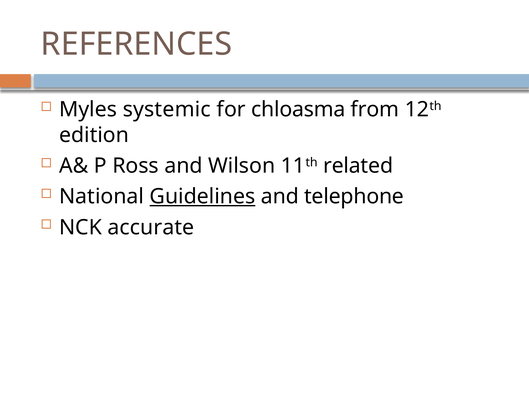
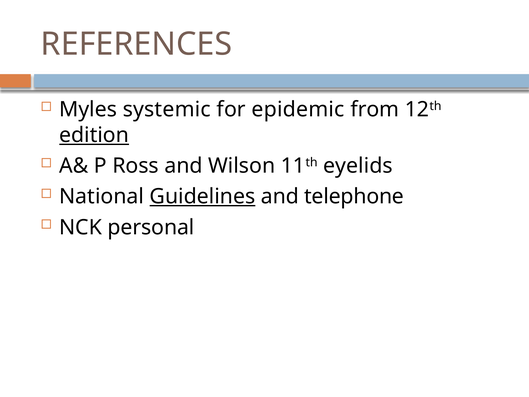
chloasma: chloasma -> epidemic
edition underline: none -> present
related: related -> eyelids
accurate: accurate -> personal
